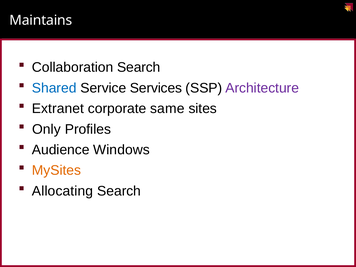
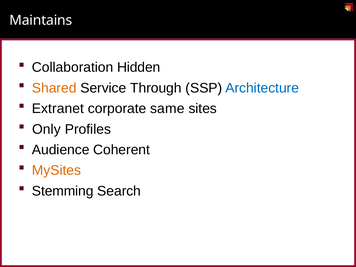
Collaboration Search: Search -> Hidden
Shared colour: blue -> orange
Services: Services -> Through
Architecture colour: purple -> blue
Windows: Windows -> Coherent
Allocating: Allocating -> Stemming
